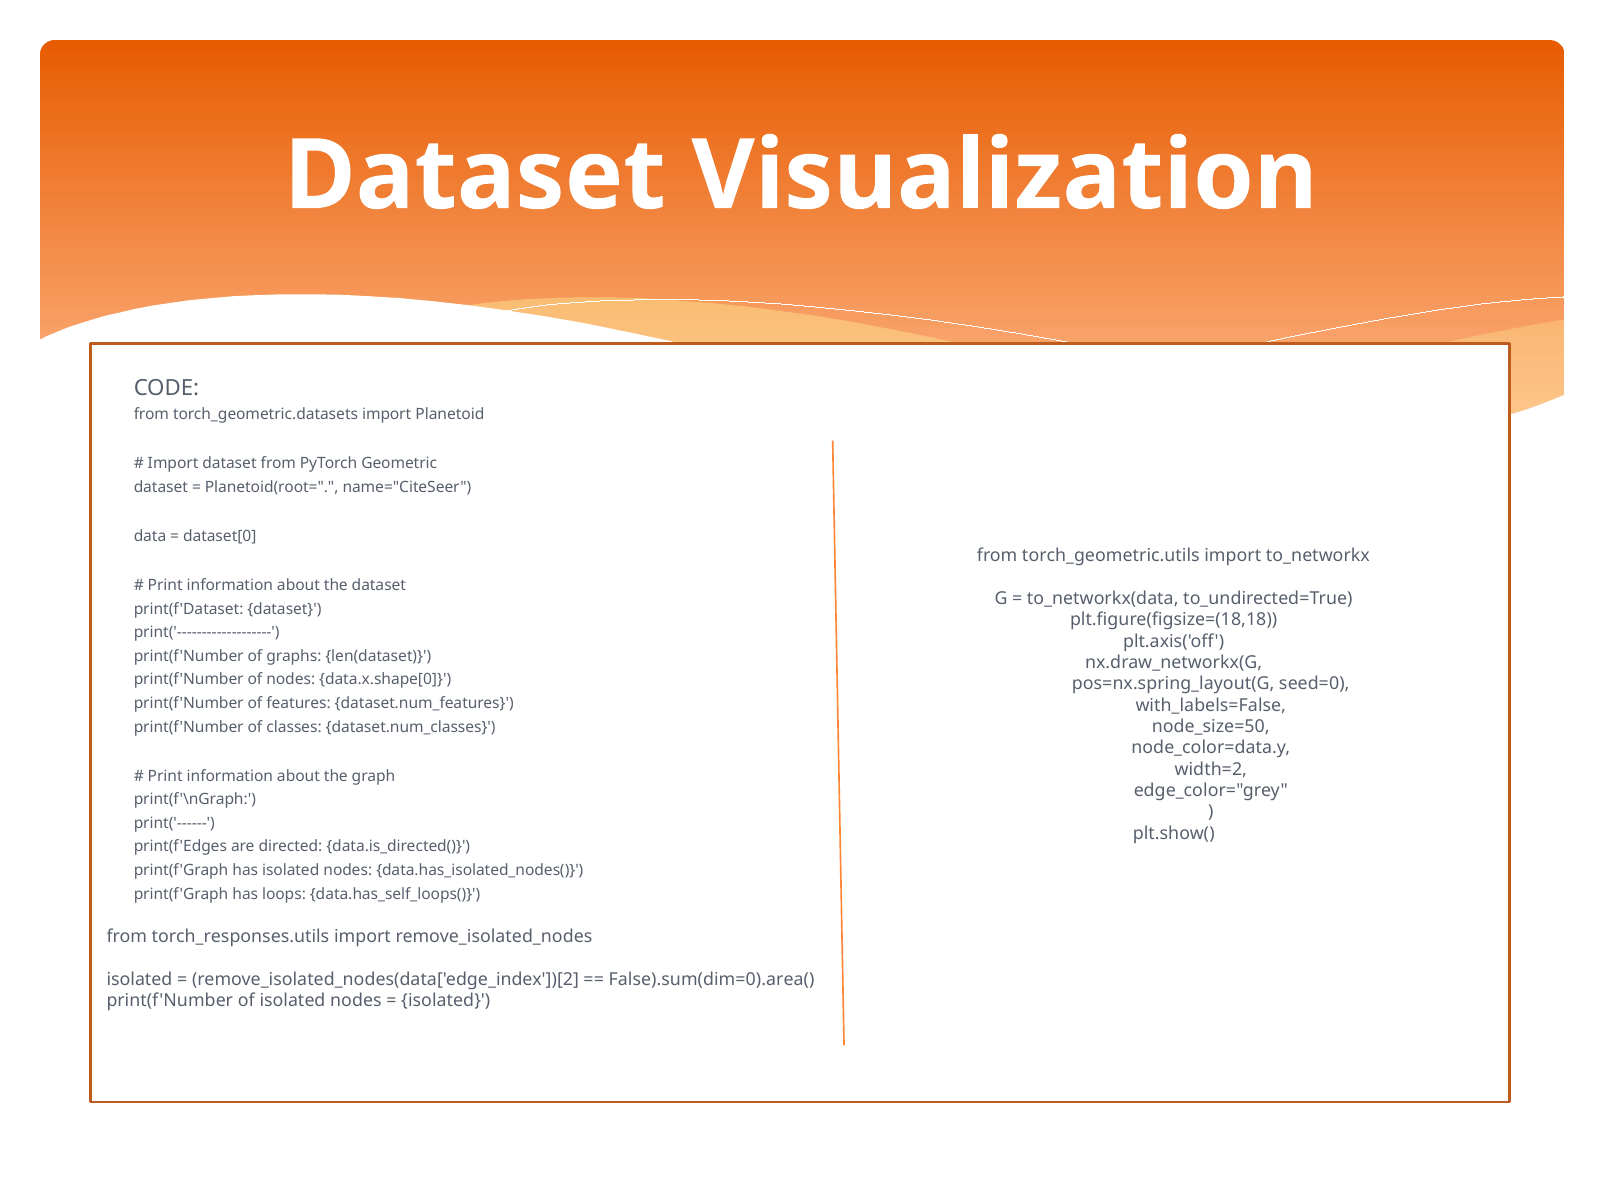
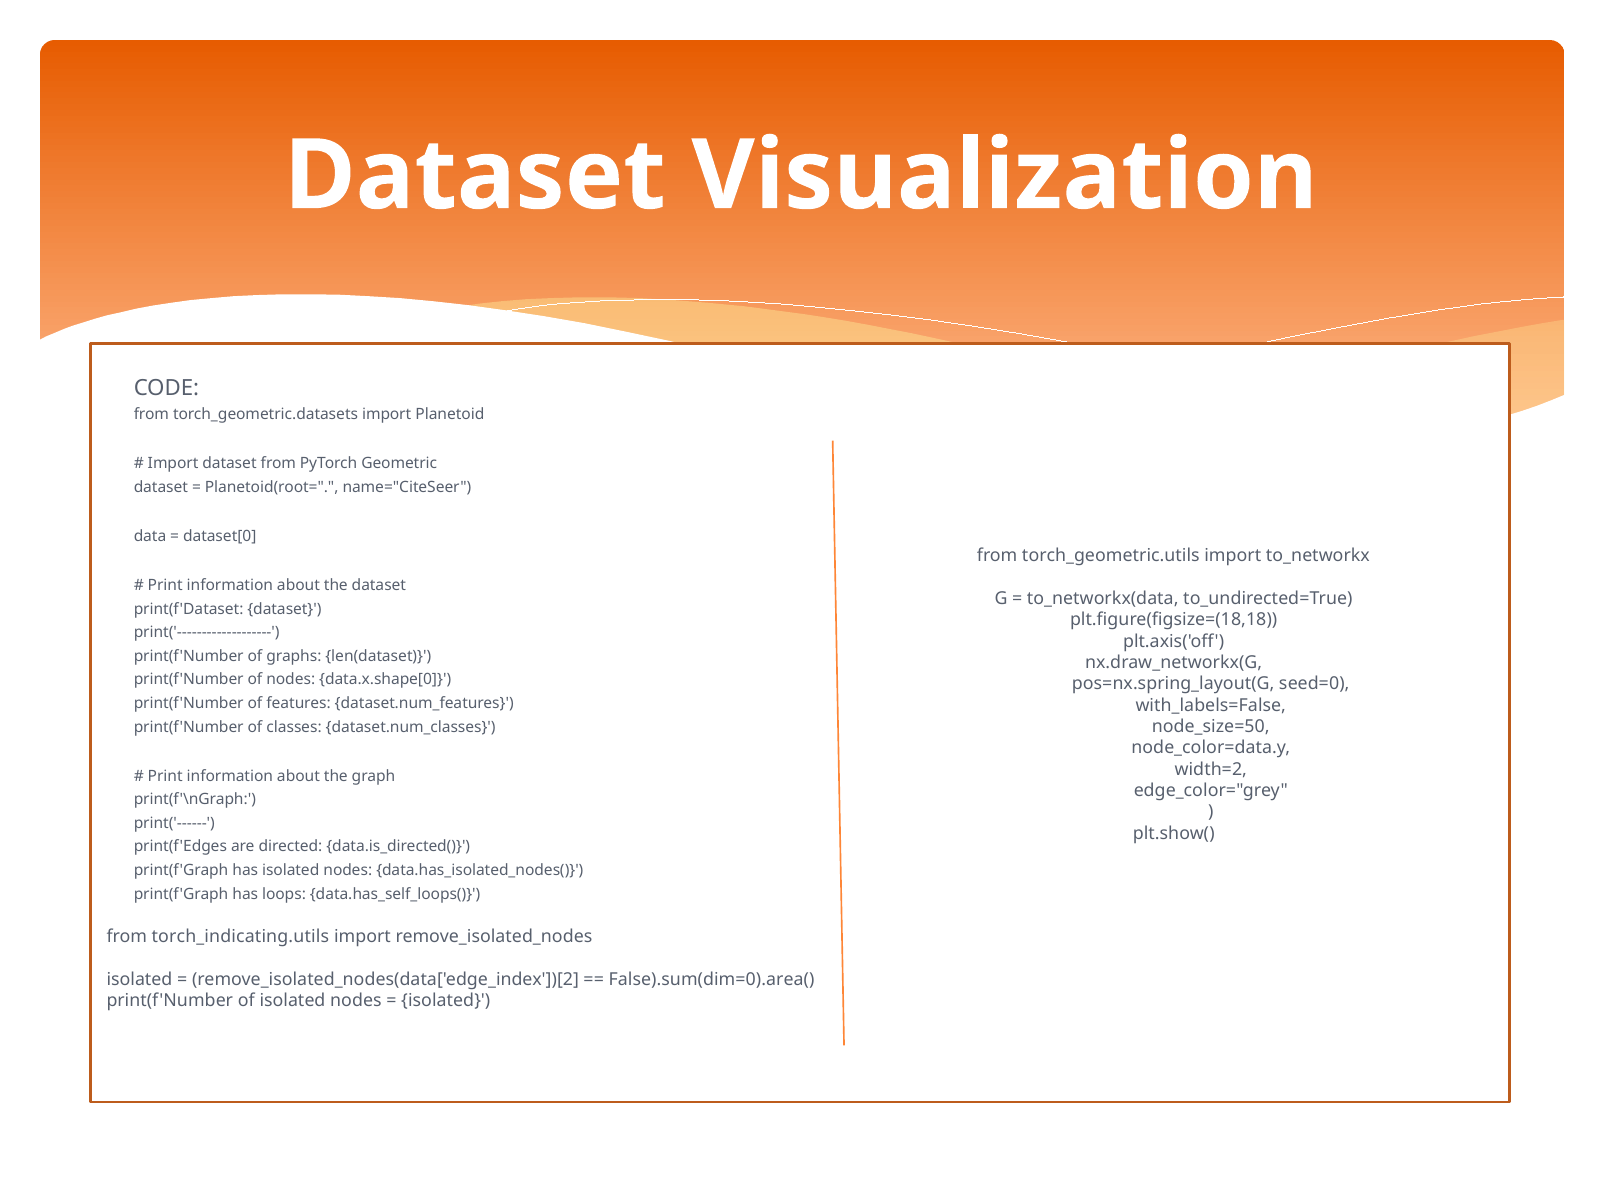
torch_responses.utils: torch_responses.utils -> torch_indicating.utils
